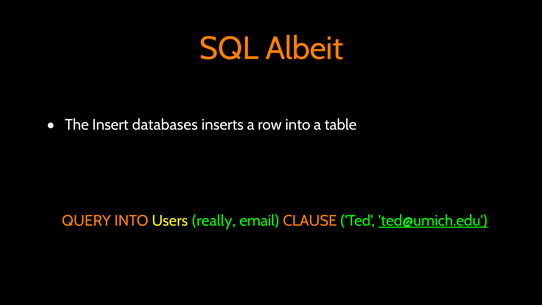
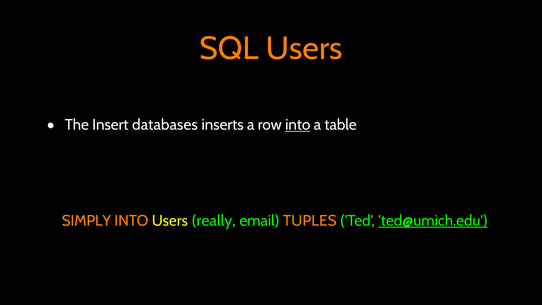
SQL Albeit: Albeit -> Users
into at (298, 125) underline: none -> present
QUERY: QUERY -> SIMPLY
CLAUSE: CLAUSE -> TUPLES
